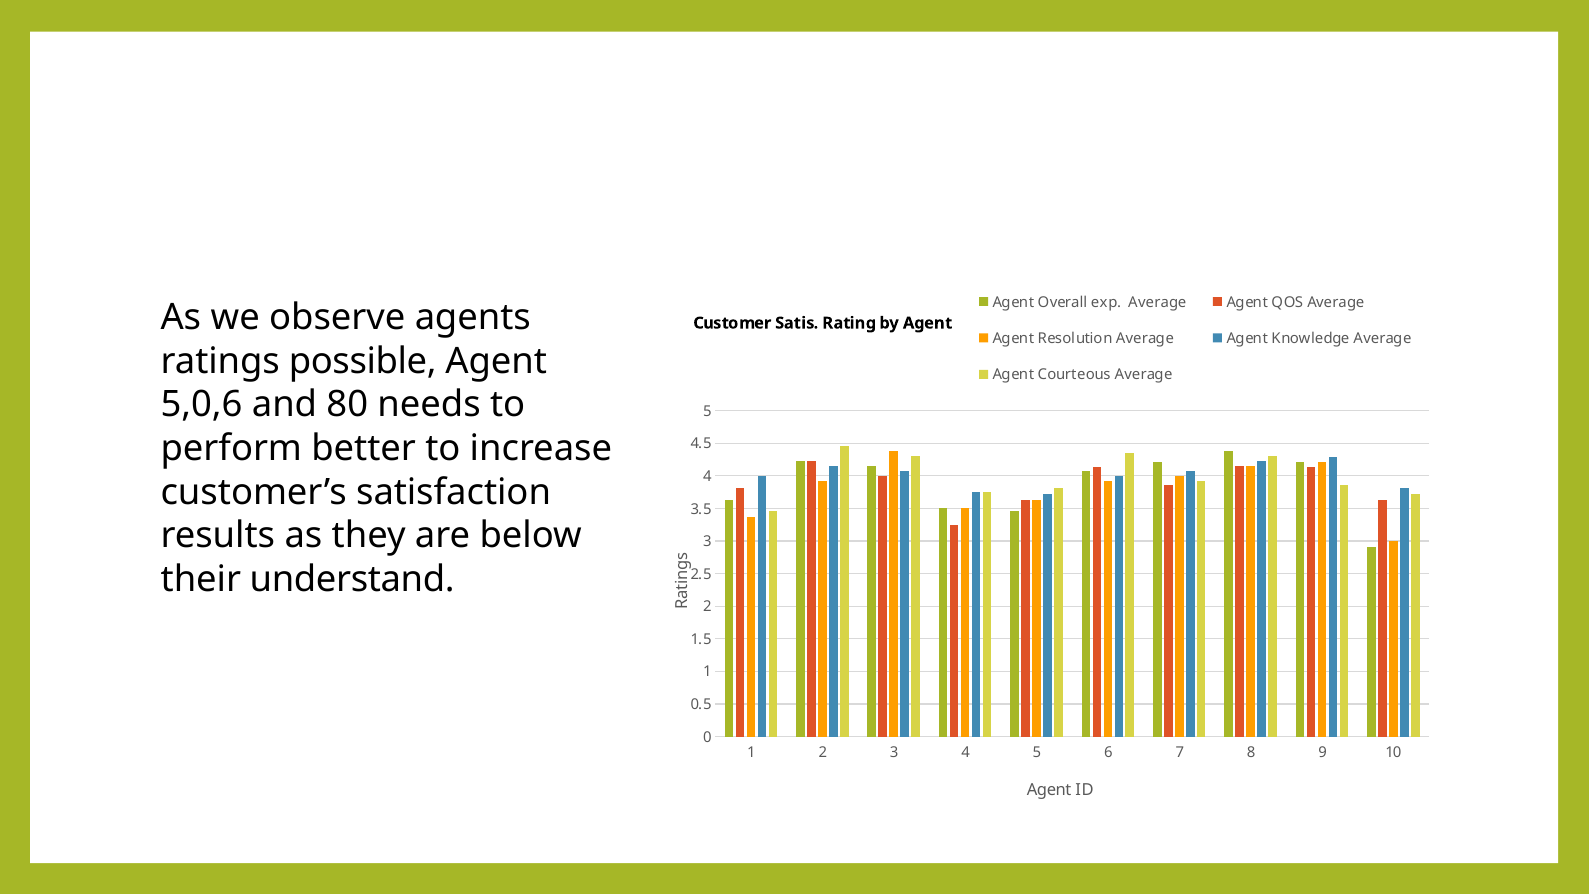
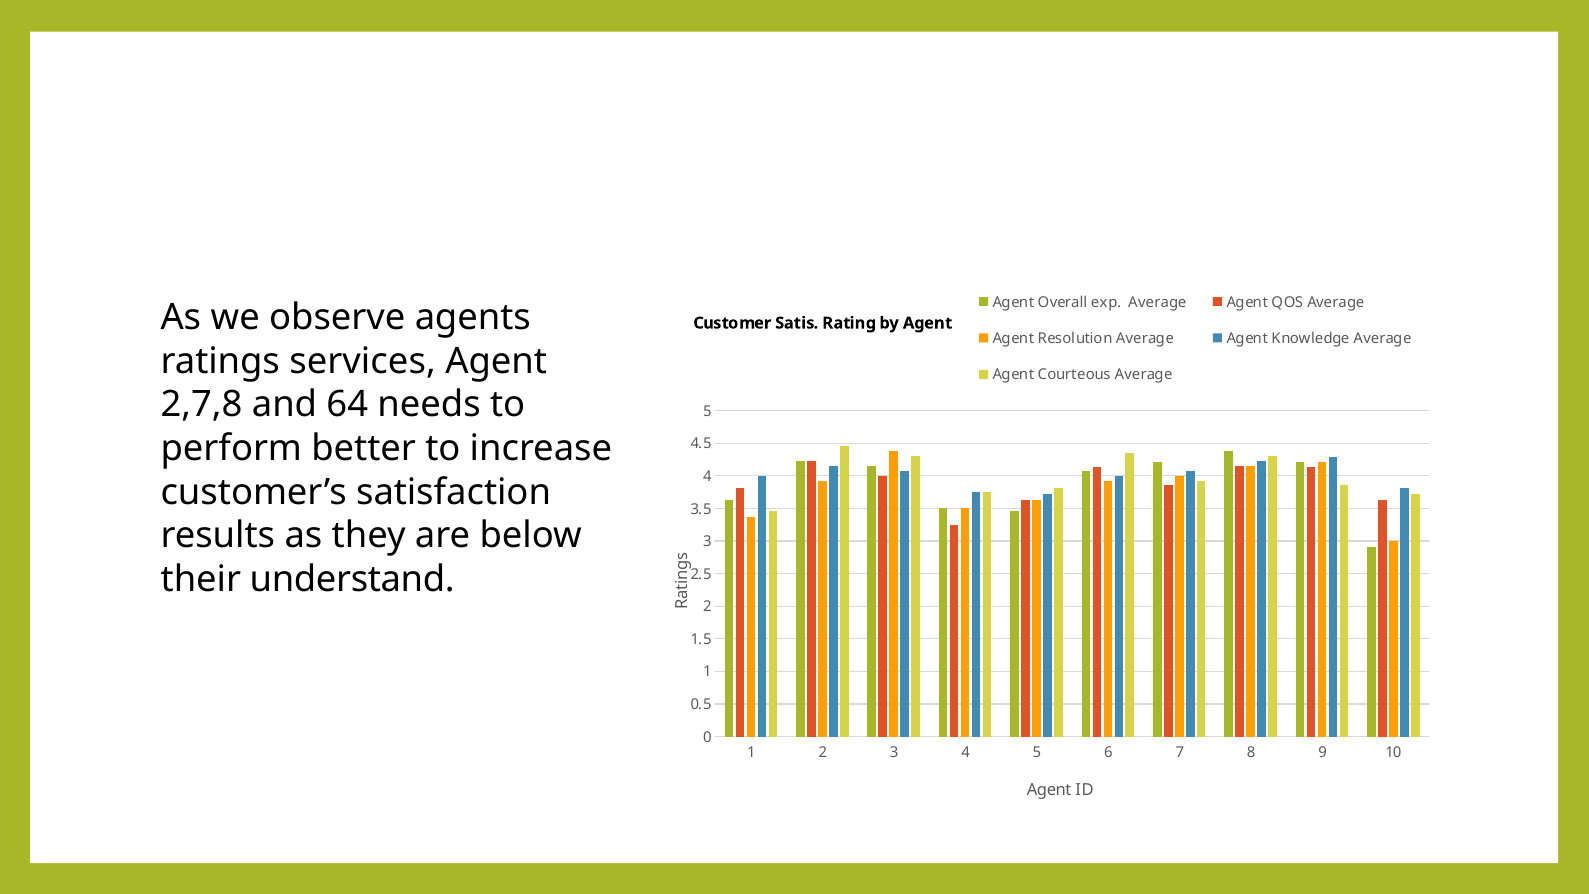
possible: possible -> services
5,0,6: 5,0,6 -> 2,7,8
80: 80 -> 64
